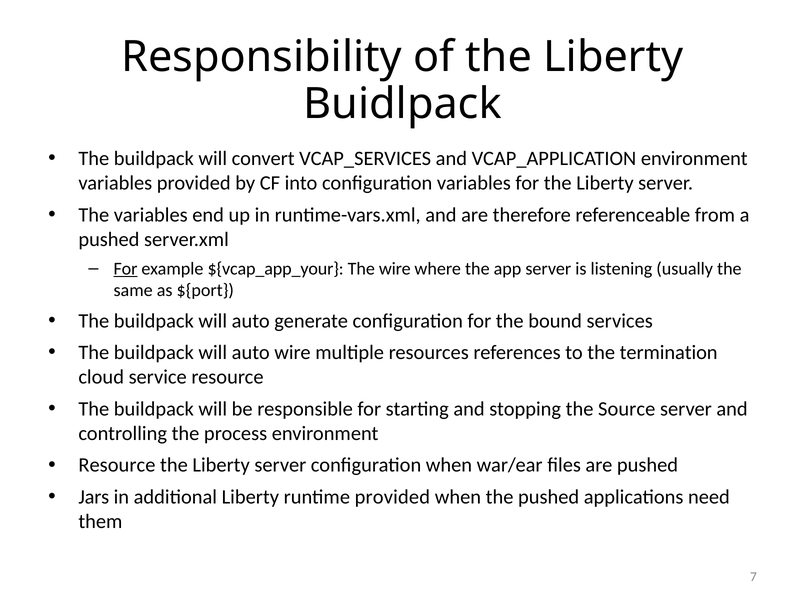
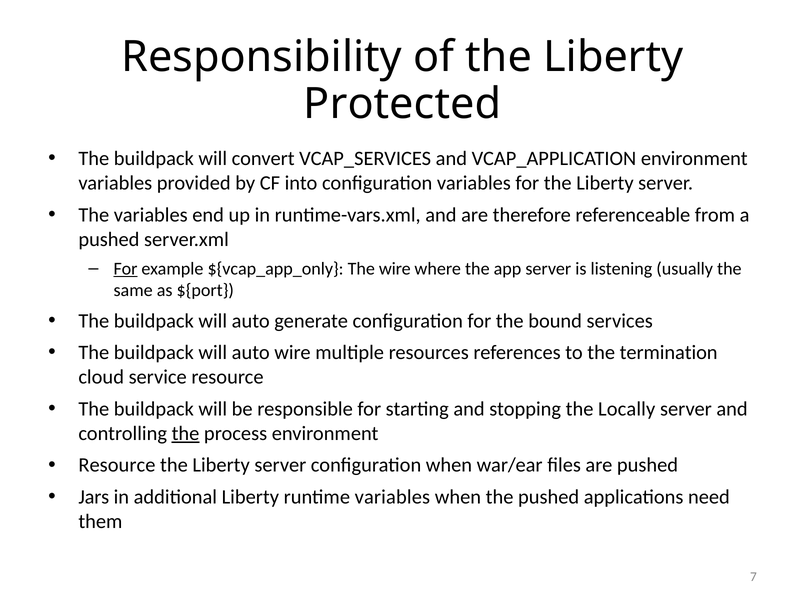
Buidlpack: Buidlpack -> Protected
${vcap_app_your: ${vcap_app_your -> ${vcap_app_only
Source: Source -> Locally
the at (185, 433) underline: none -> present
runtime provided: provided -> variables
